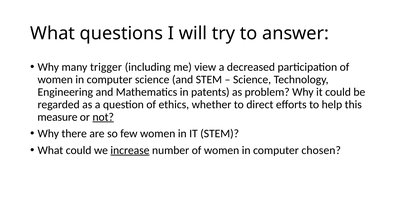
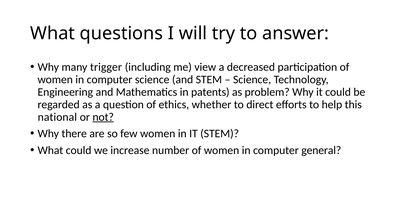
measure: measure -> national
increase underline: present -> none
chosen: chosen -> general
